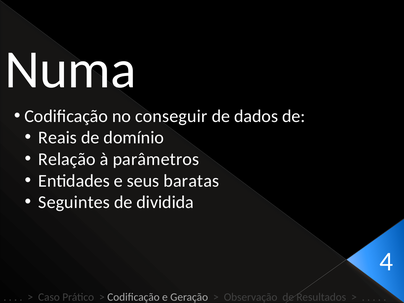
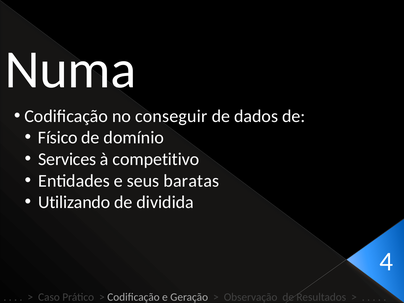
Reais: Reais -> Físico
Relação: Relação -> Services
parâmetros: parâmetros -> competitivo
Seguintes: Seguintes -> Utilizando
